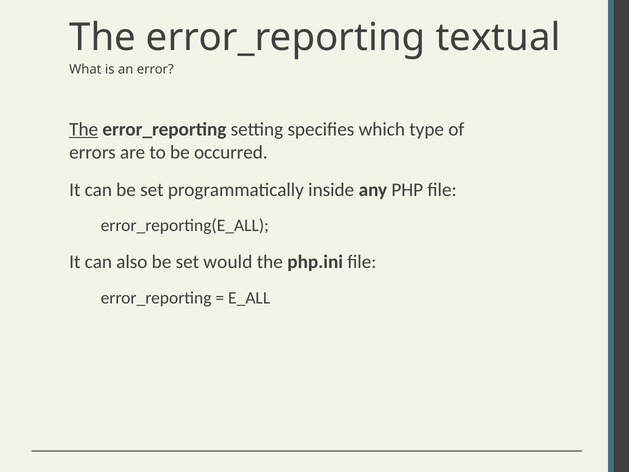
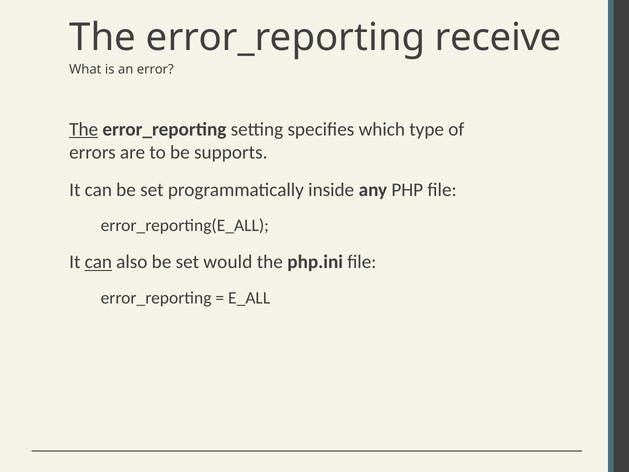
textual: textual -> receive
occurred: occurred -> supports
can at (98, 262) underline: none -> present
